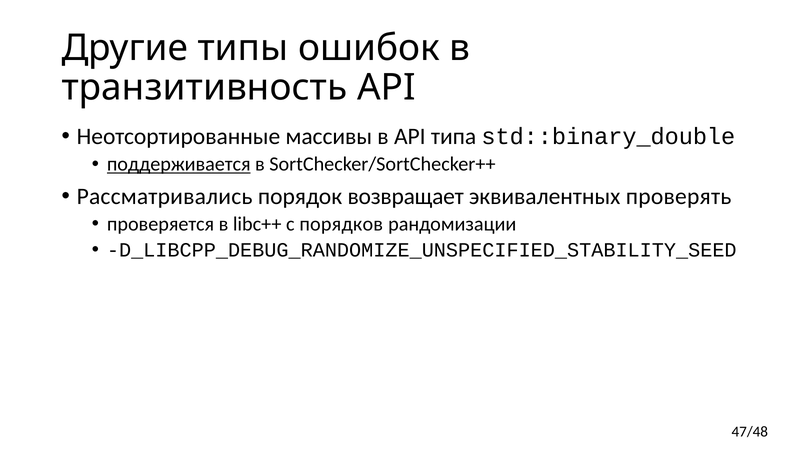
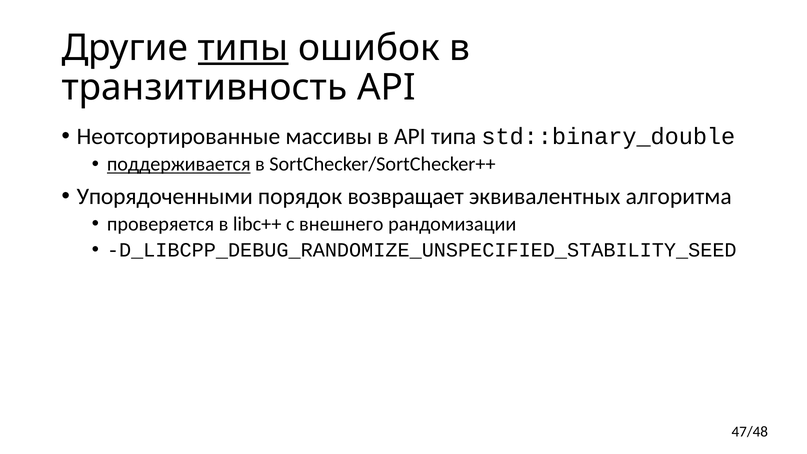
типы underline: none -> present
Рассматривались: Рассматривались -> Упорядоченными
проверять: проверять -> алгоритма
порядков: порядков -> внешнего
